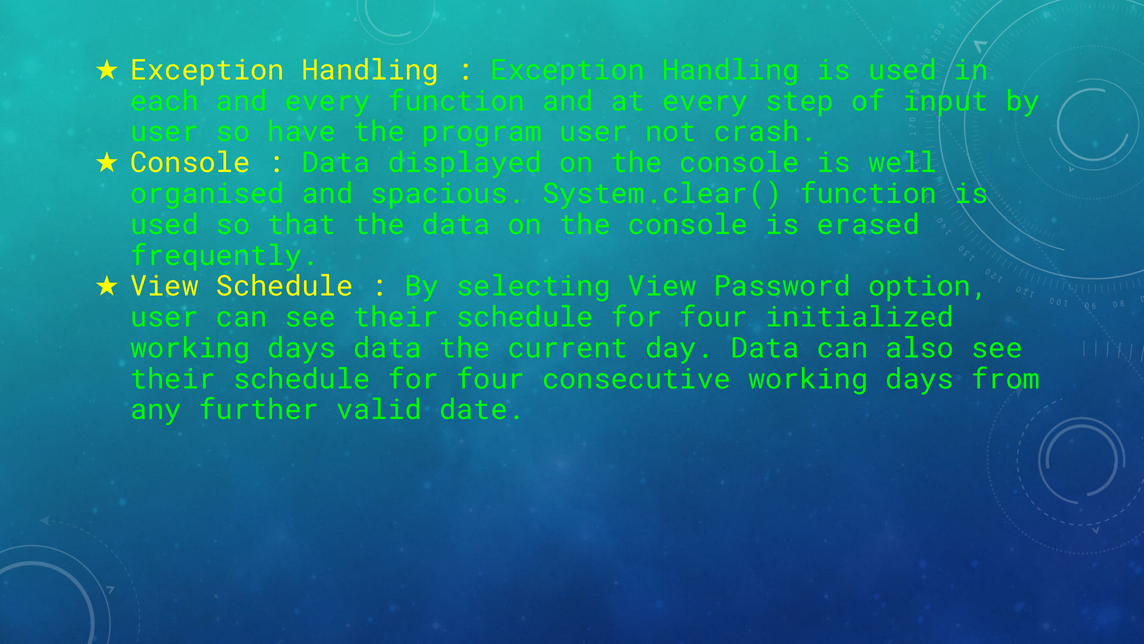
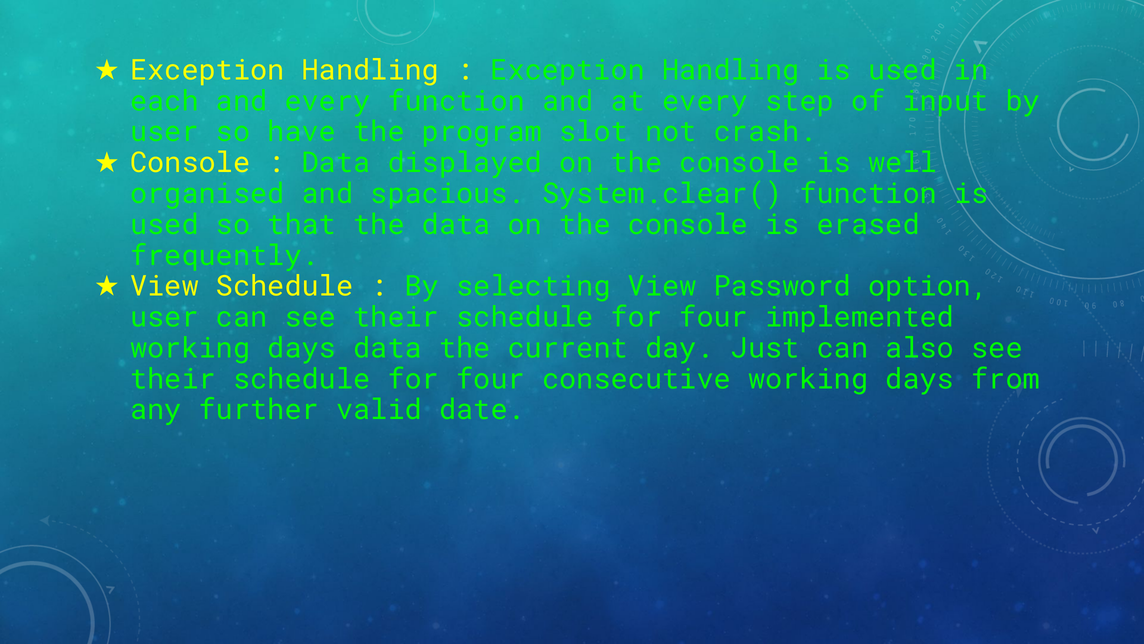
program user: user -> slot
initialized: initialized -> implemented
day Data: Data -> Just
